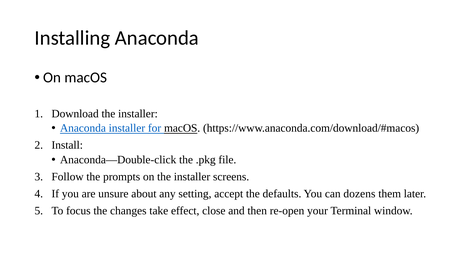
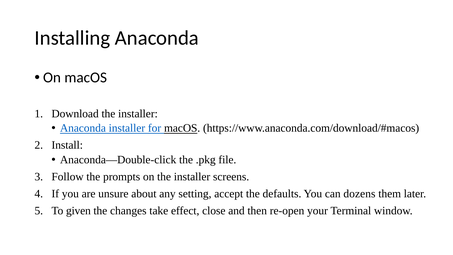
focus: focus -> given
